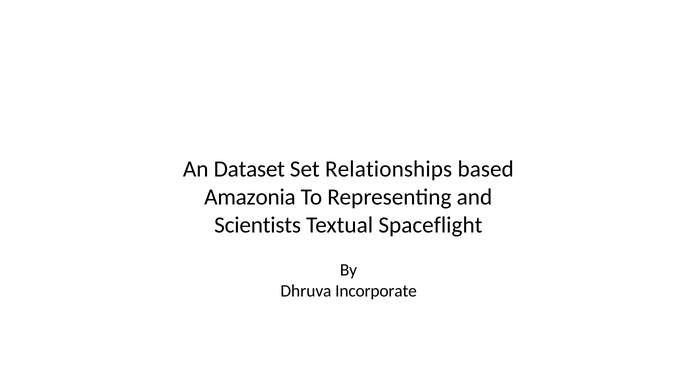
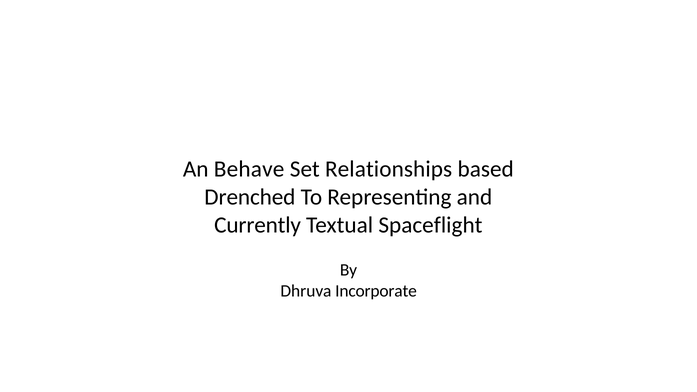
Dataset: Dataset -> Behave
Amazonia: Amazonia -> Drenched
Scientists: Scientists -> Currently
